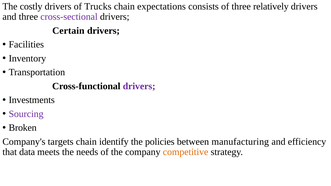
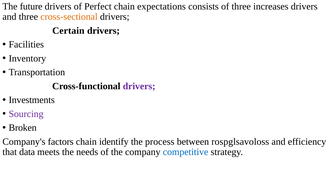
costly: costly -> future
Trucks: Trucks -> Perfect
relatively: relatively -> increases
cross-sectional colour: purple -> orange
targets: targets -> factors
policies: policies -> process
manufacturing: manufacturing -> rospglsavoloss
competitive colour: orange -> blue
